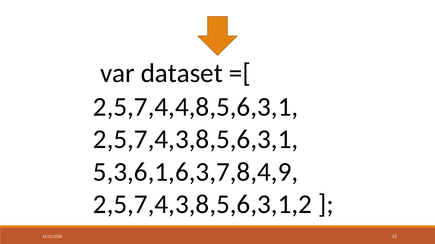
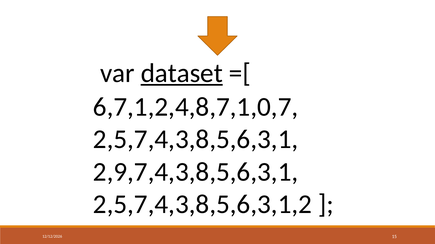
dataset underline: none -> present
2,5,7,4,4,8,5,6,3,1: 2,5,7,4,4,8,5,6,3,1 -> 6,7,1,2,4,8,7,1,0,7
5,3,6,1,6,3,7,8,4,9: 5,3,6,1,6,3,7,8,4,9 -> 2,9,7,4,3,8,5,6,3,1
